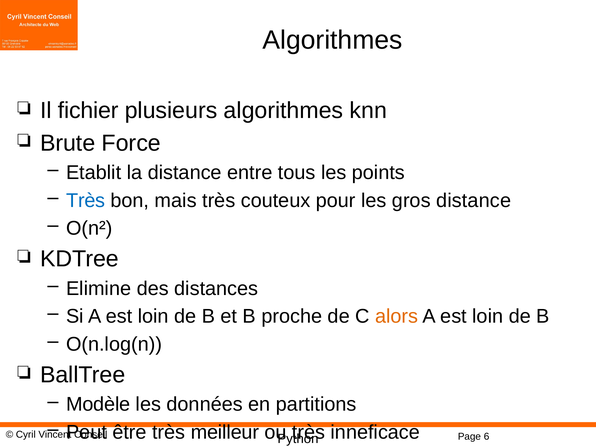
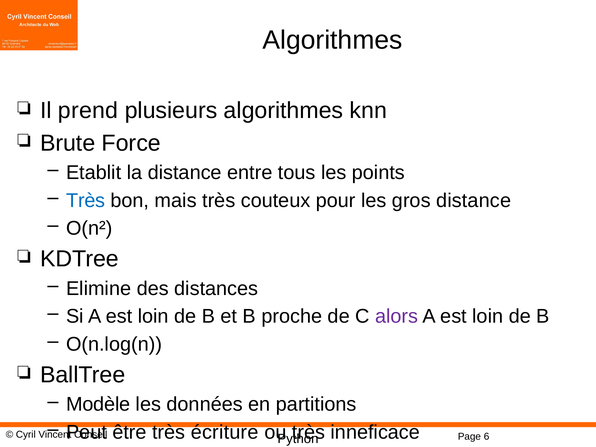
fichier: fichier -> prend
alors colour: orange -> purple
meilleur: meilleur -> écriture
